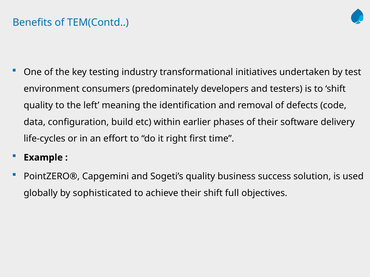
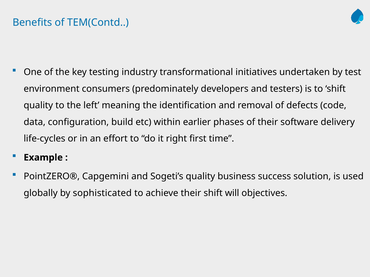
full: full -> will
